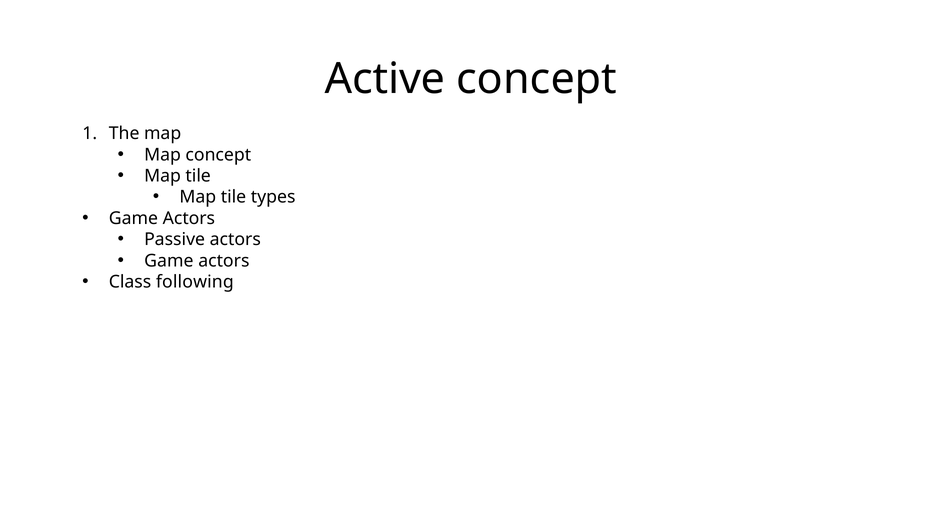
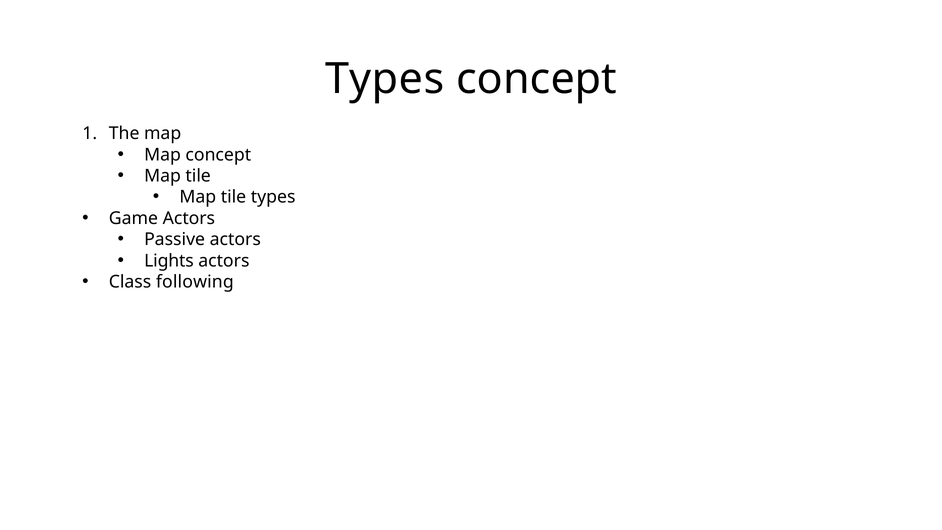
Active at (385, 79): Active -> Types
Game at (169, 261): Game -> Lights
